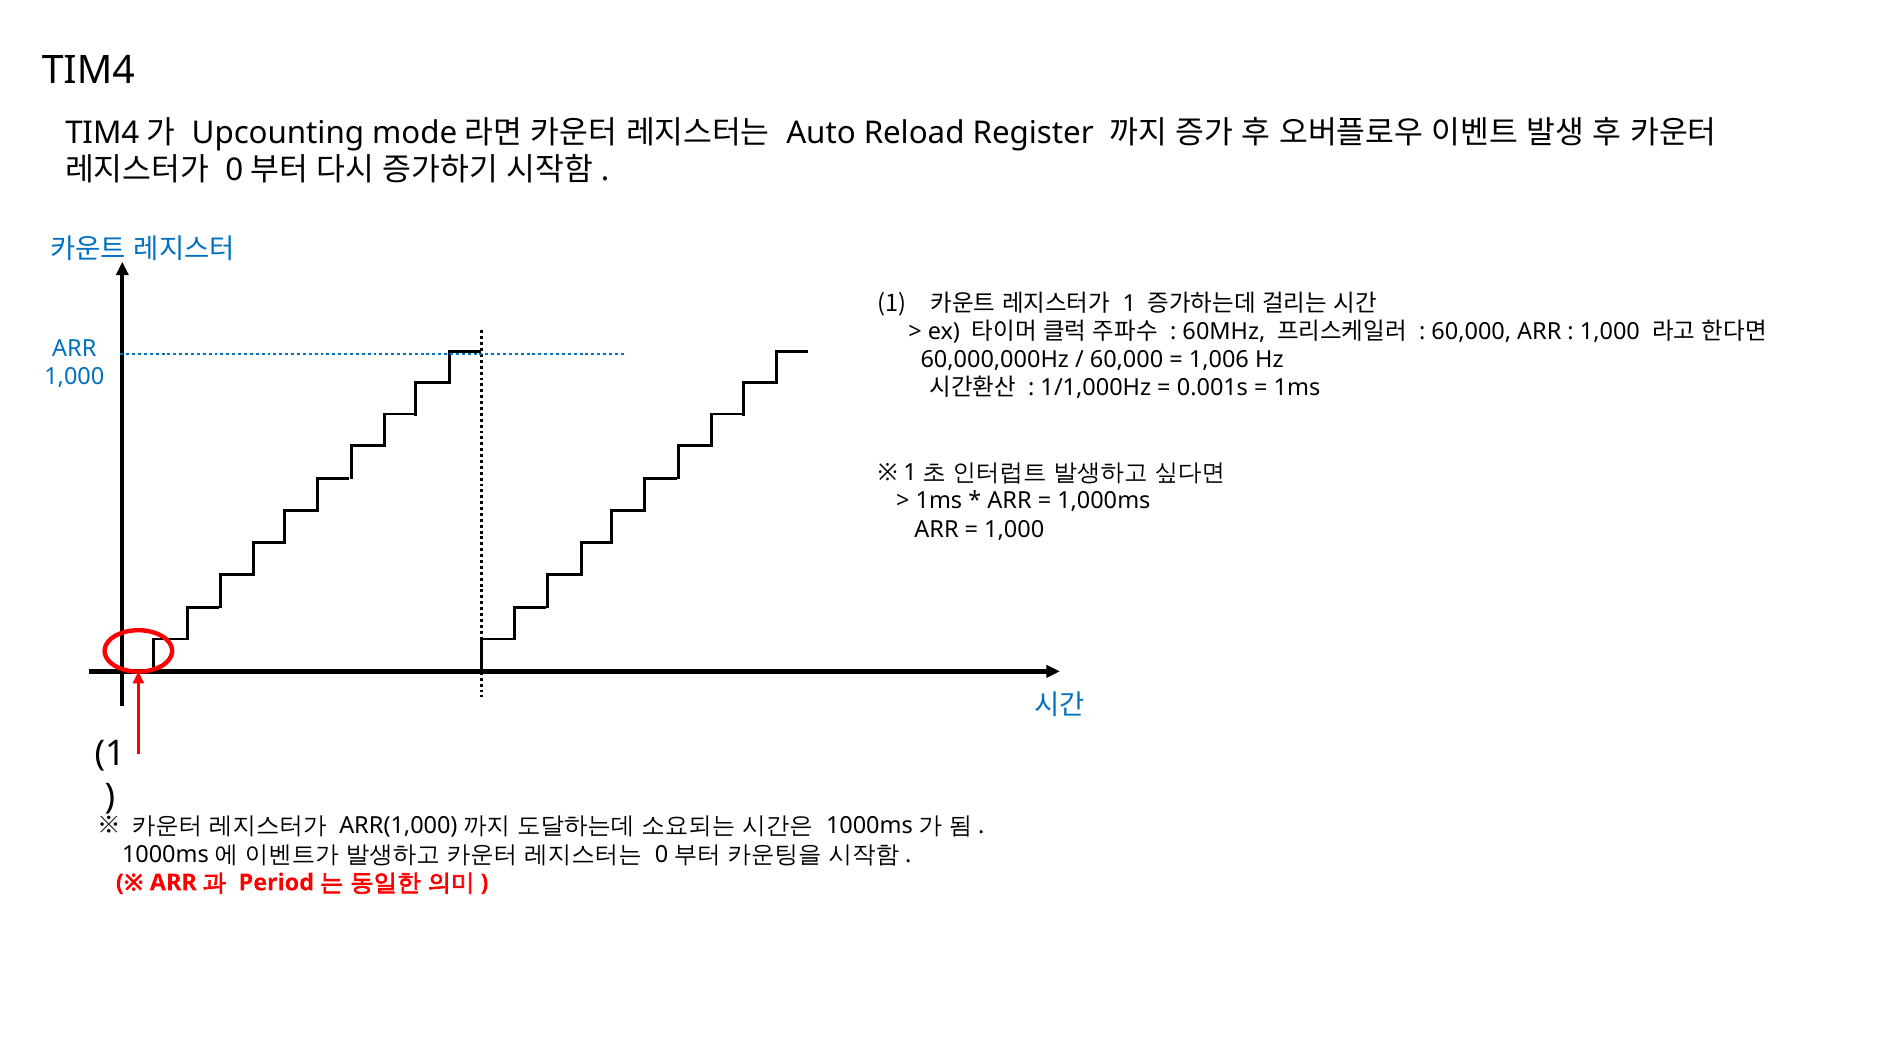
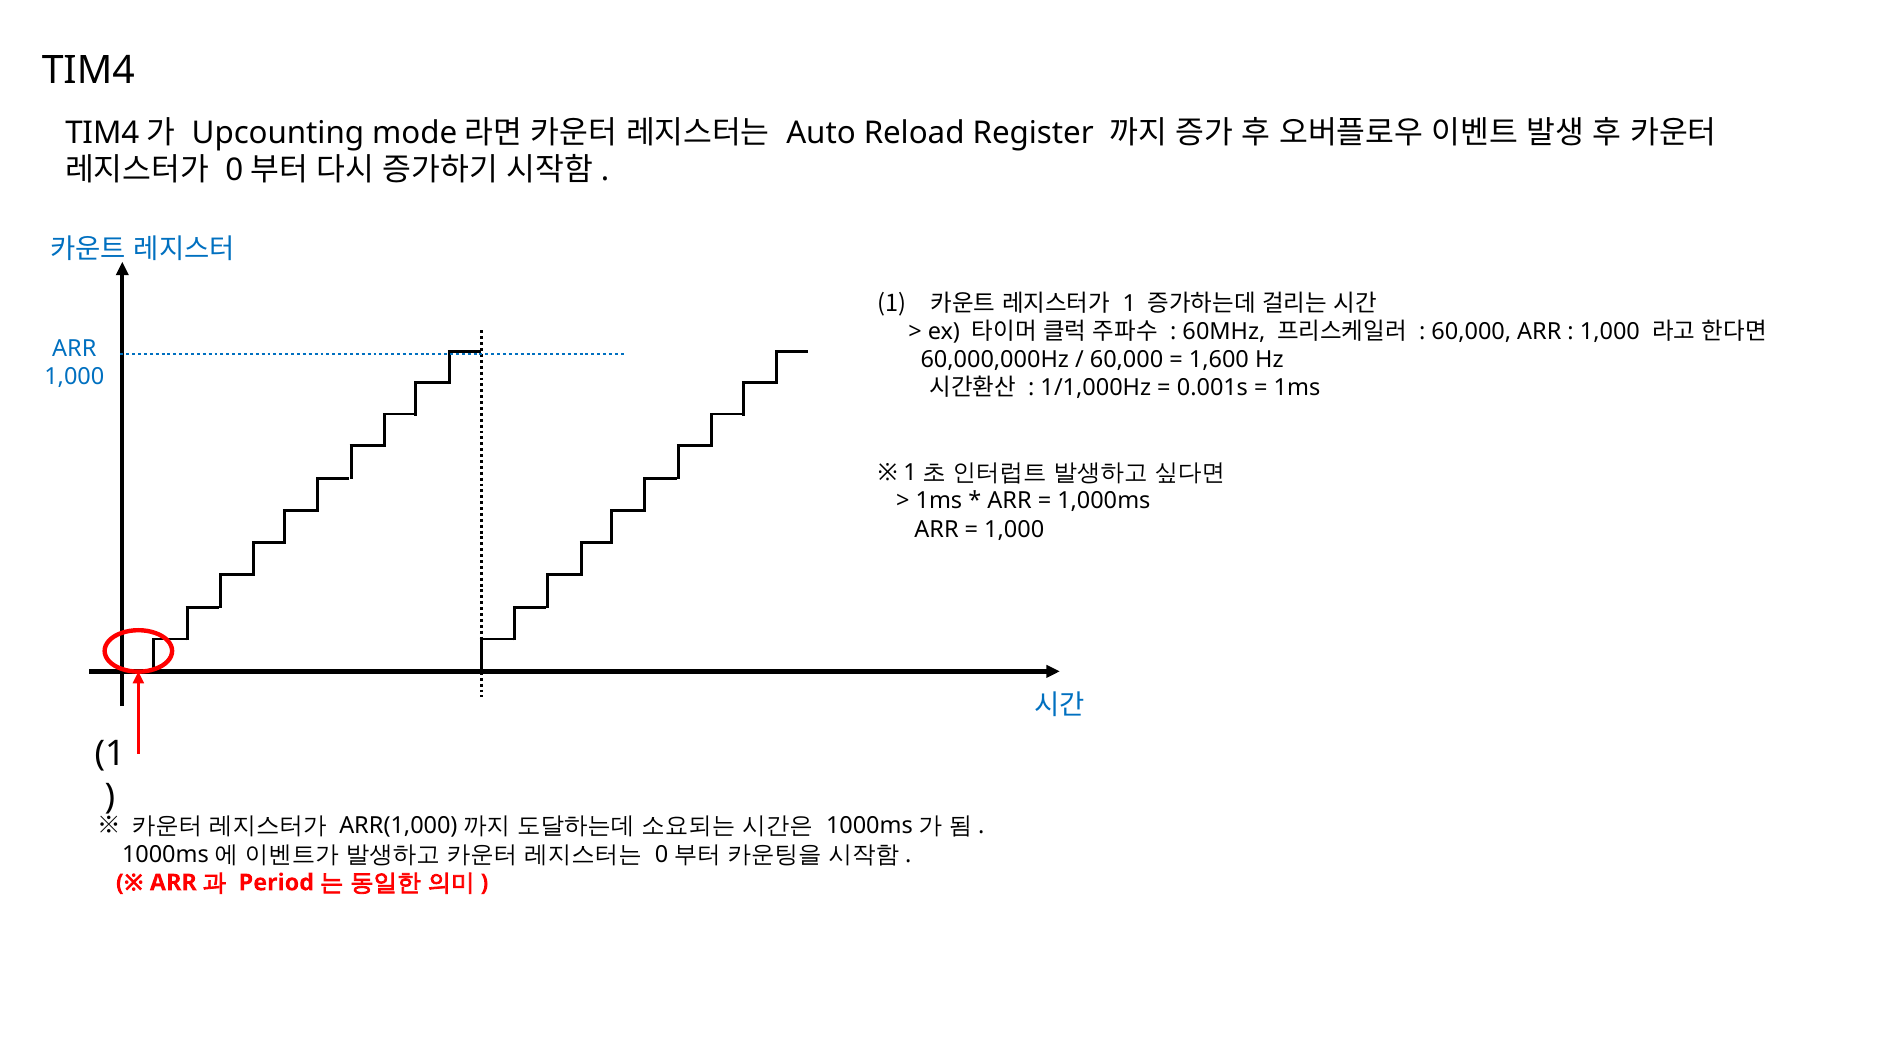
1,006: 1,006 -> 1,600
